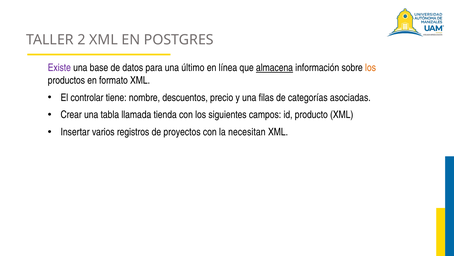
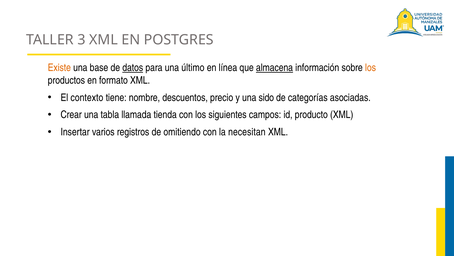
2: 2 -> 3
Existe colour: purple -> orange
datos underline: none -> present
controlar: controlar -> contexto
filas: filas -> sido
proyectos: proyectos -> omitiendo
